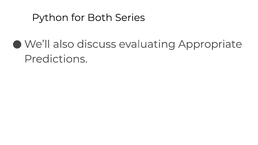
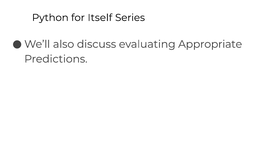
Both: Both -> Itself
